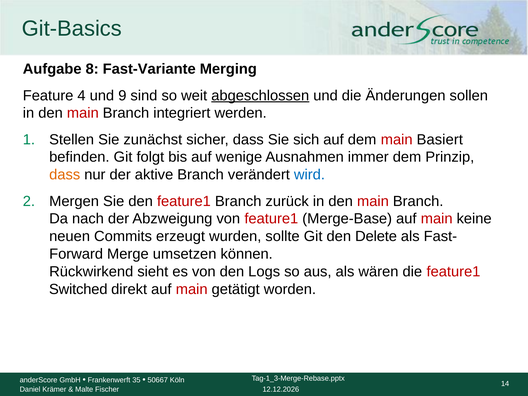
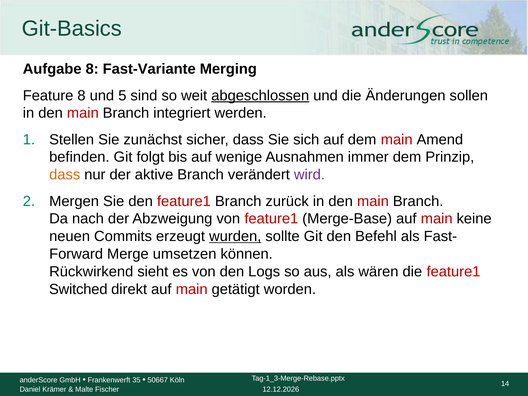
Feature 4: 4 -> 8
9: 9 -> 5
Basiert: Basiert -> Amend
wird colour: blue -> purple
wurden underline: none -> present
Delete: Delete -> Befehl
